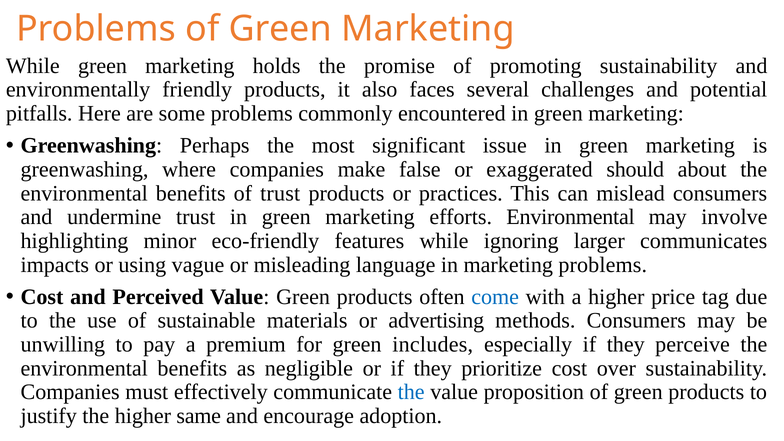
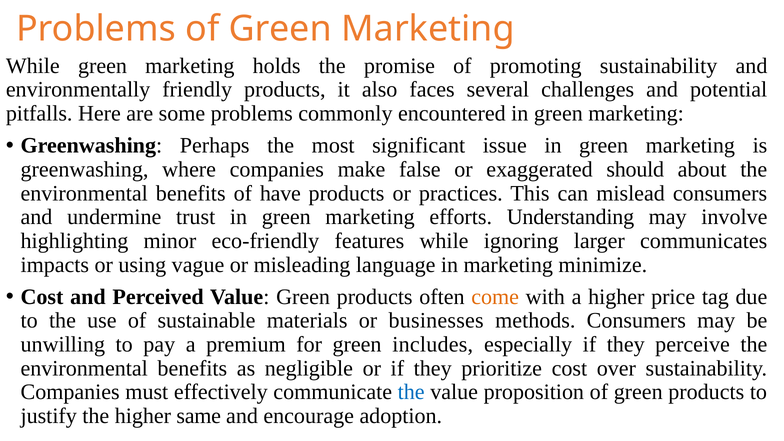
of trust: trust -> have
efforts Environmental: Environmental -> Understanding
marketing problems: problems -> minimize
come colour: blue -> orange
advertising: advertising -> businesses
